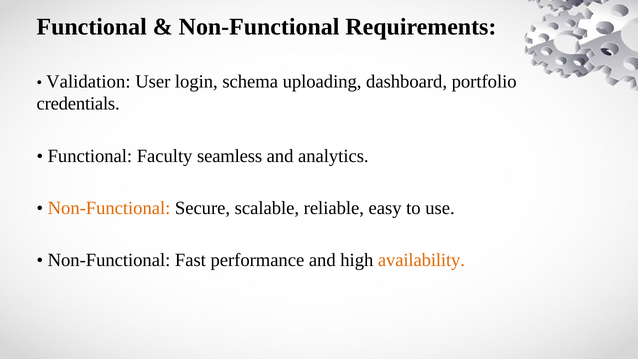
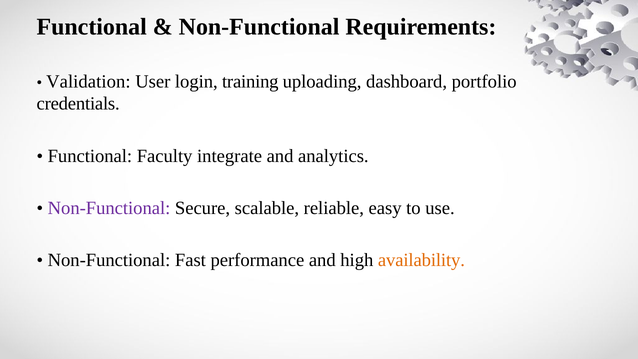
schema: schema -> training
seamless: seamless -> integrate
Non-Functional at (109, 208) colour: orange -> purple
